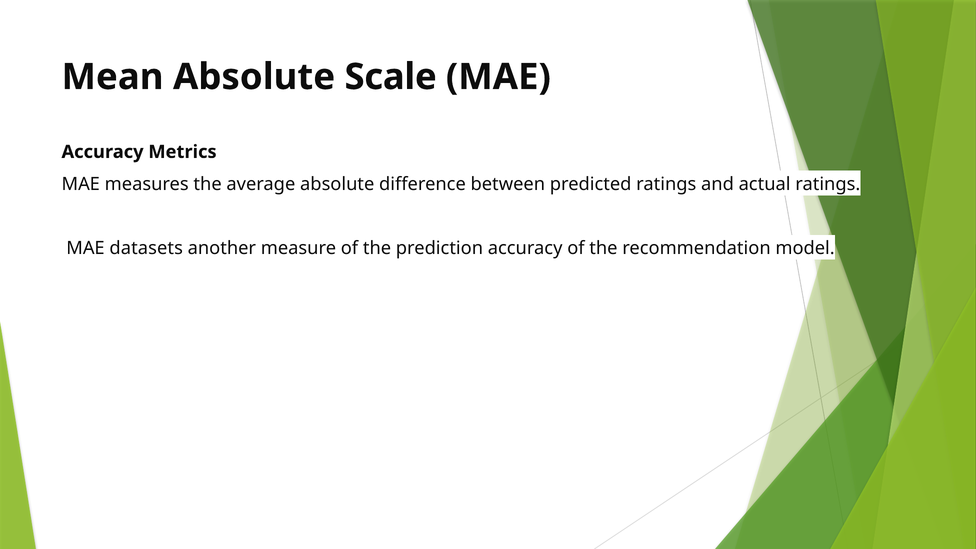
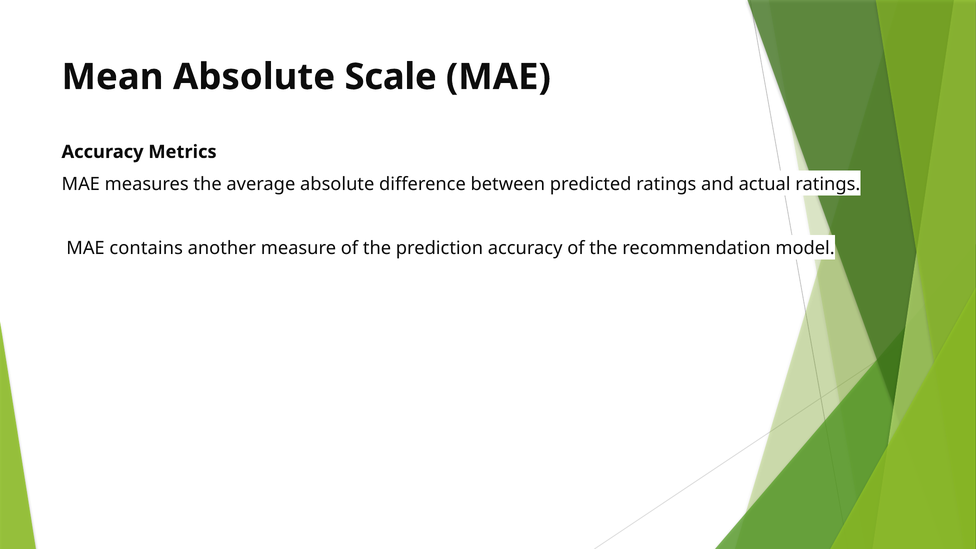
datasets: datasets -> contains
